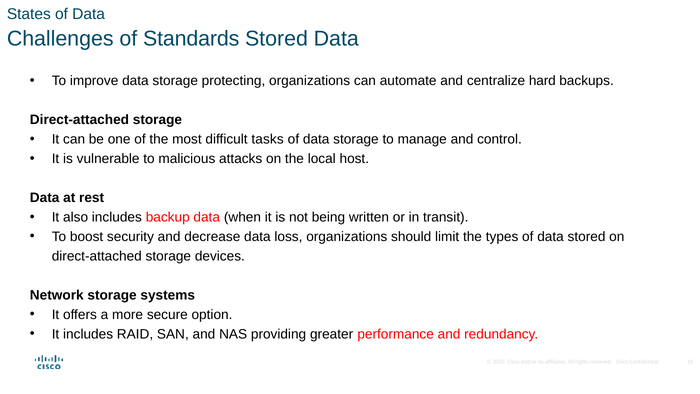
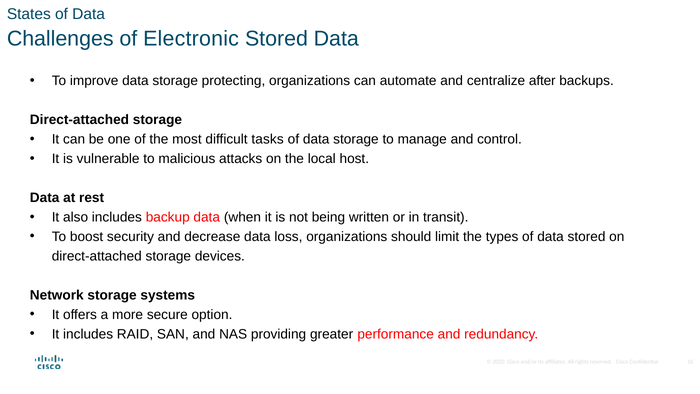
Standards: Standards -> Electronic
hard: hard -> after
